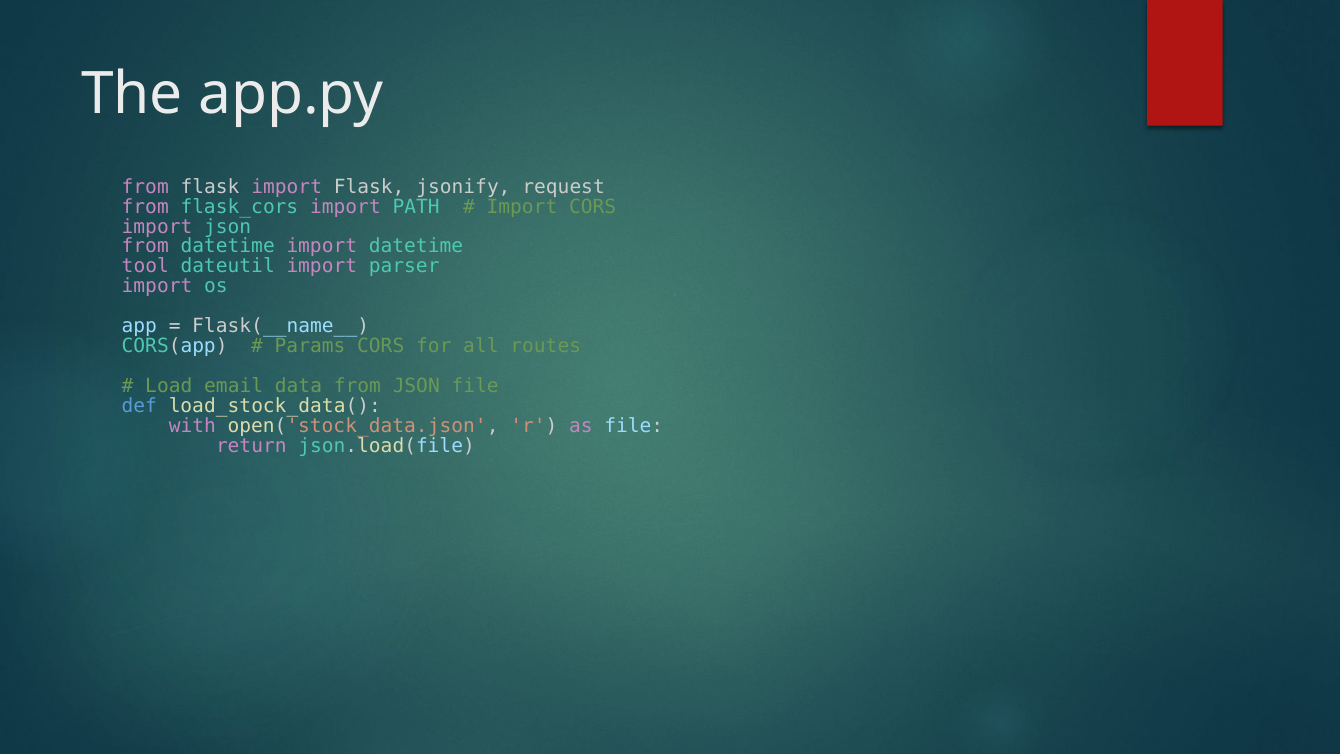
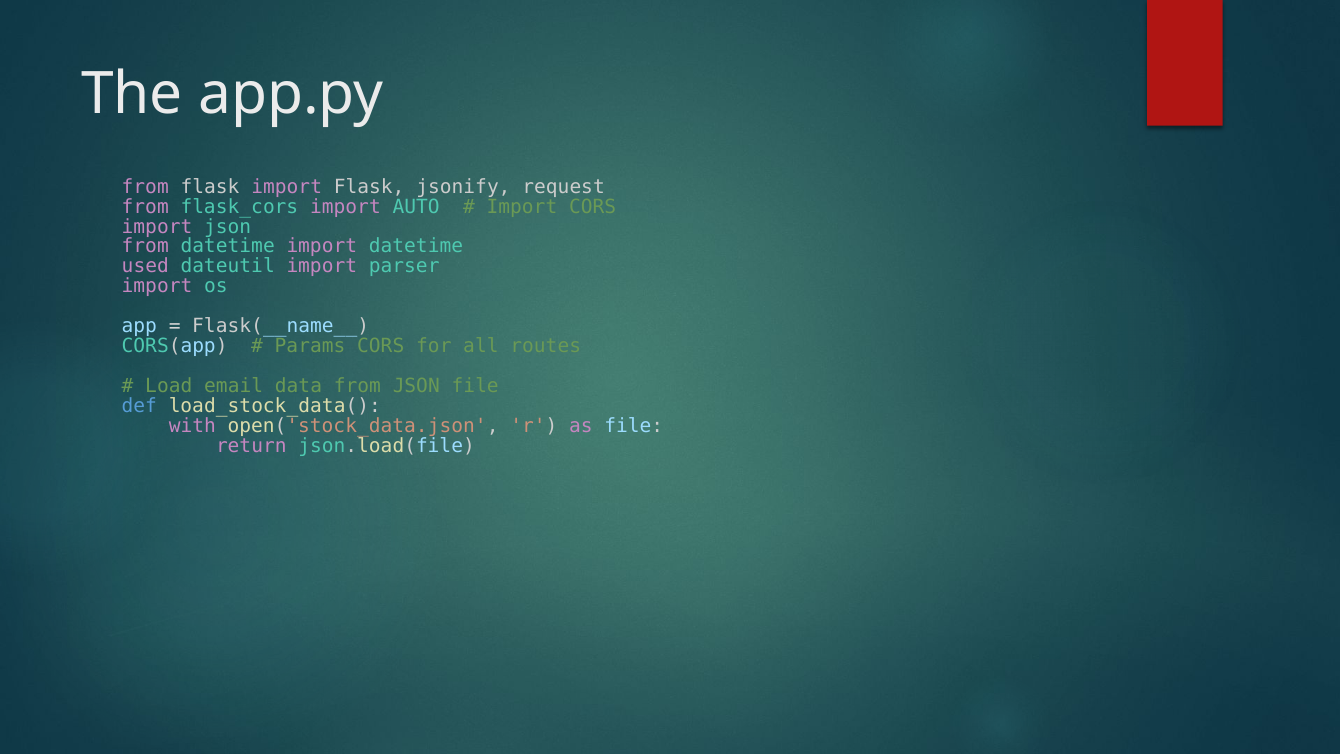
PATH: PATH -> AUTO
tool: tool -> used
